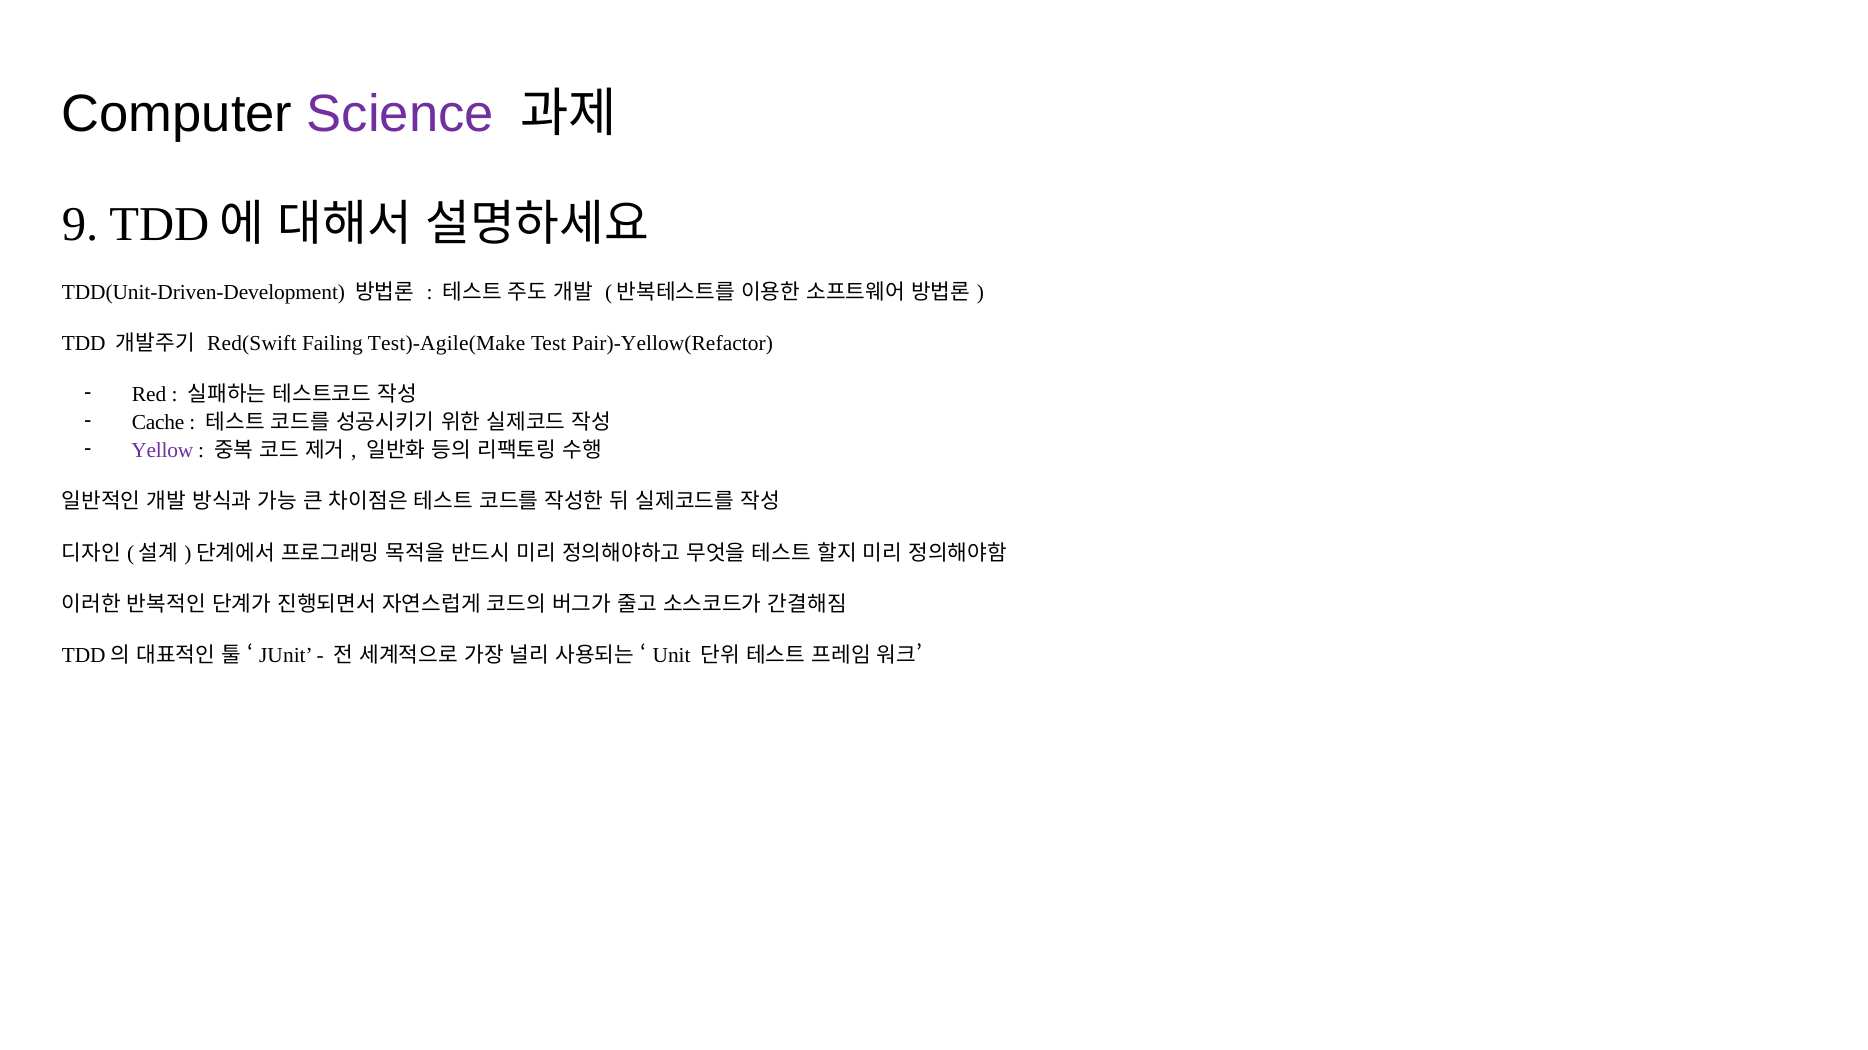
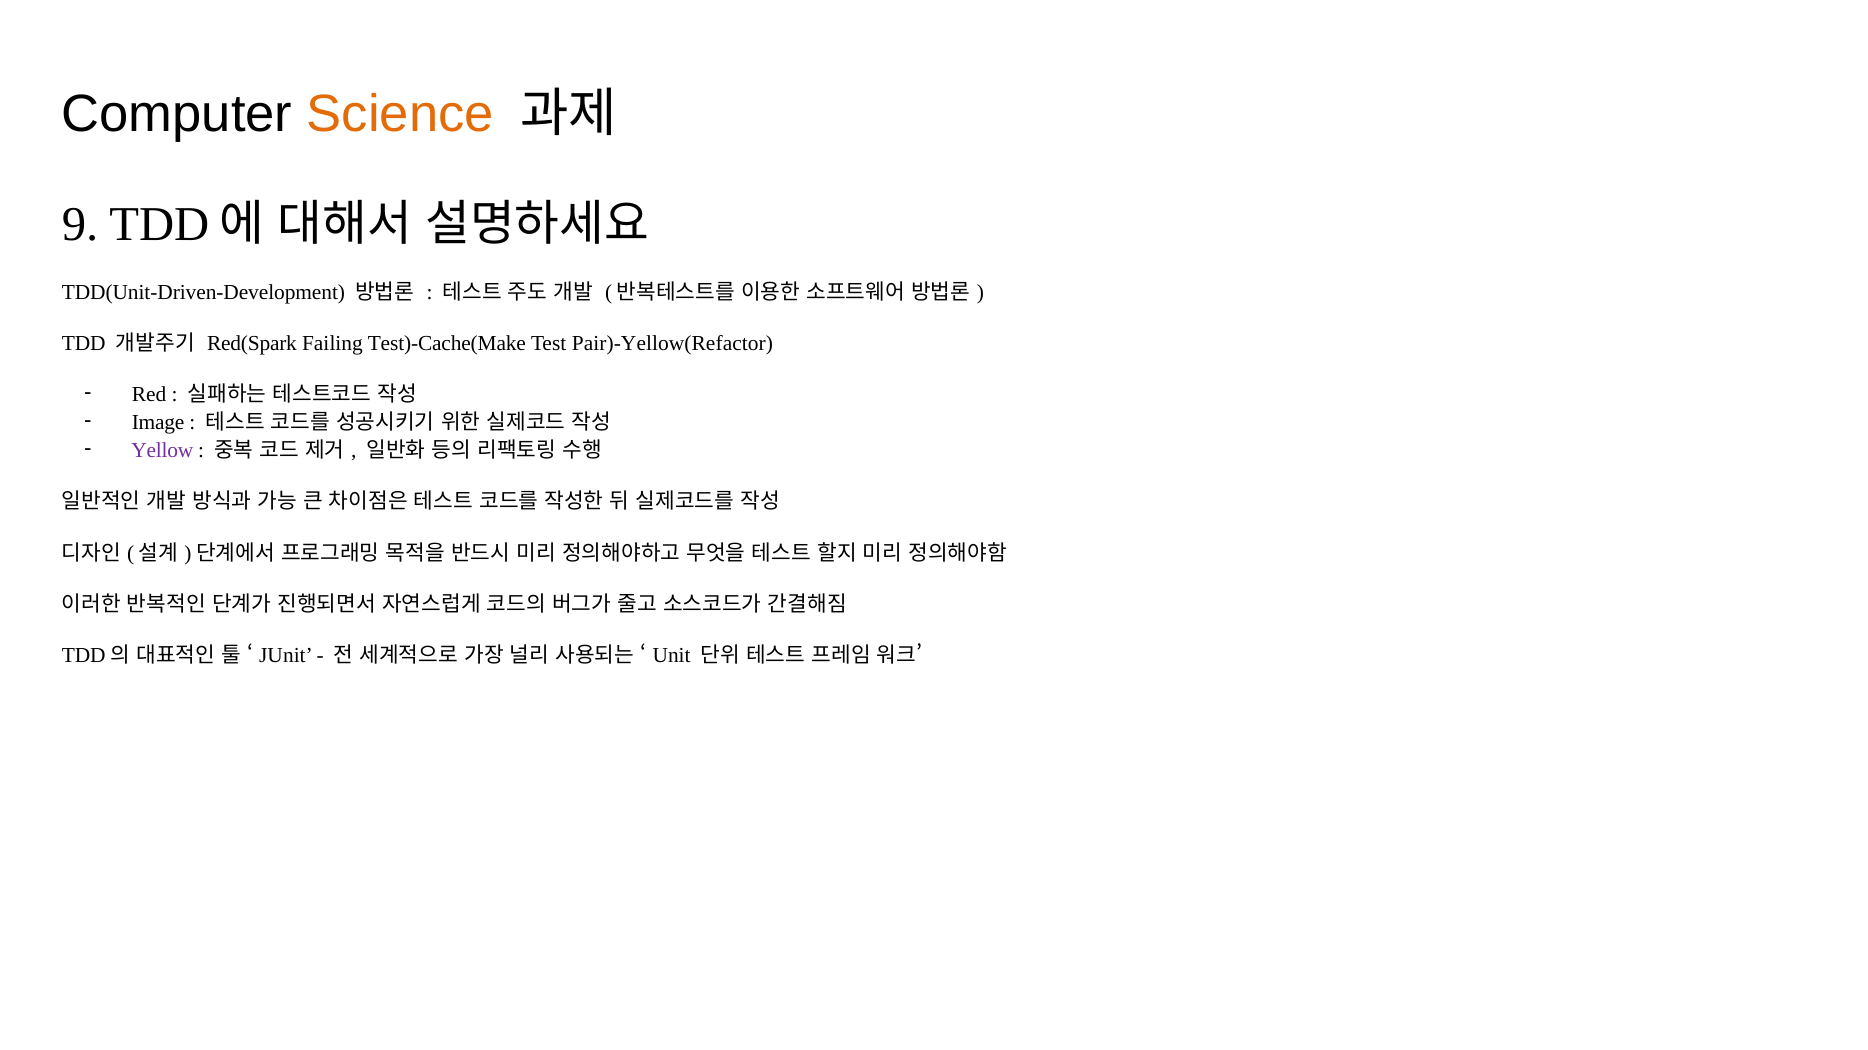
Science colour: purple -> orange
Red(Swift: Red(Swift -> Red(Spark
Test)-Agile(Make: Test)-Agile(Make -> Test)-Cache(Make
Cache: Cache -> Image
